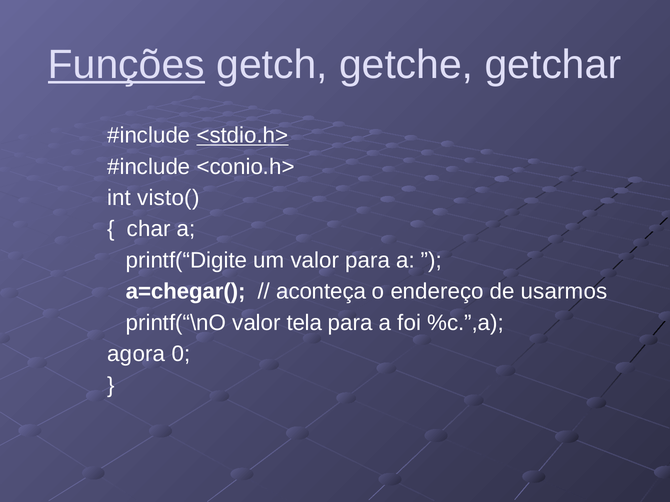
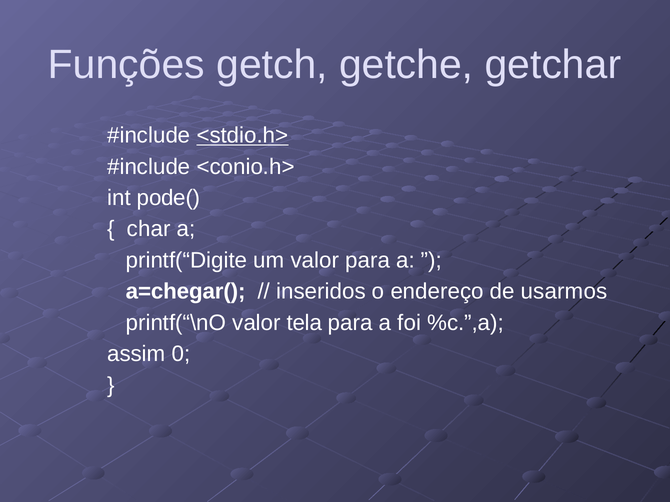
Funções underline: present -> none
visto(: visto( -> pode(
aconteça: aconteça -> inseridos
agora: agora -> assim
